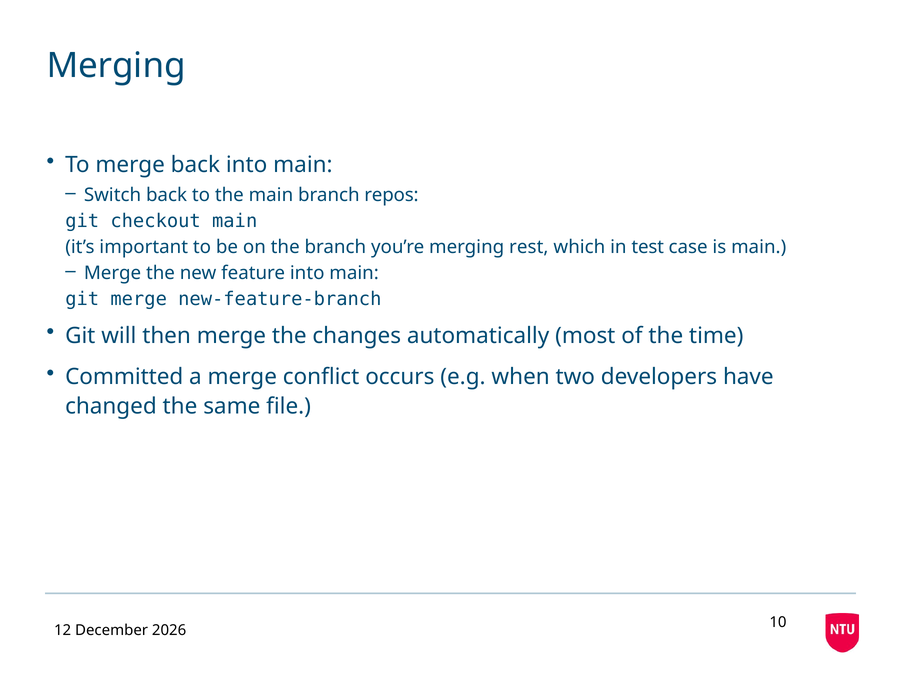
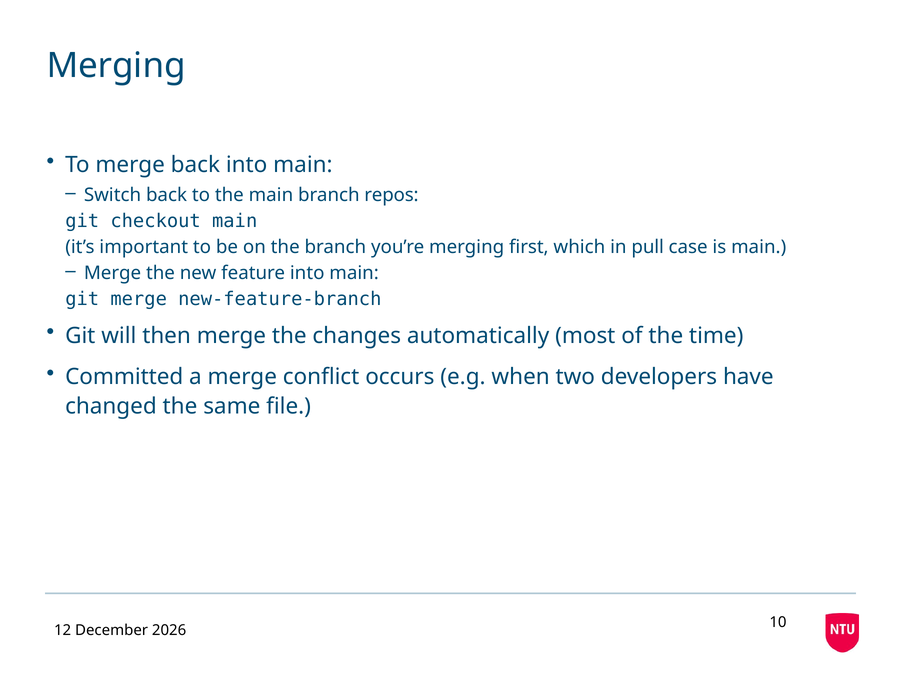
rest: rest -> first
test: test -> pull
